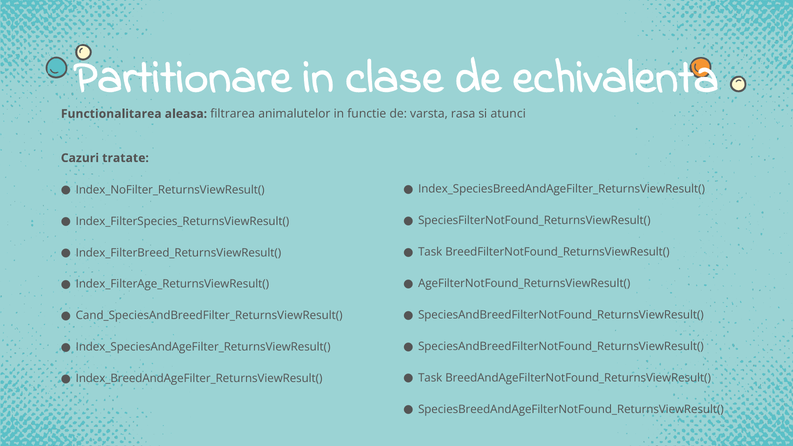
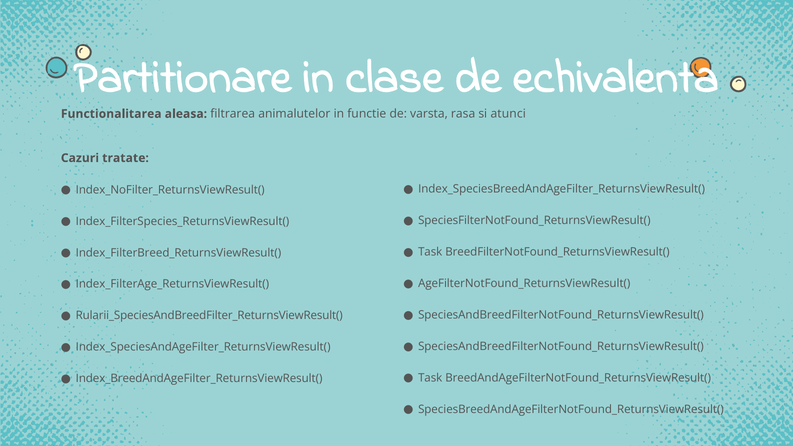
Cand_SpeciesAndBreedFilter_ReturnsViewResult(: Cand_SpeciesAndBreedFilter_ReturnsViewResult( -> Rularii_SpeciesAndBreedFilter_ReturnsViewResult(
